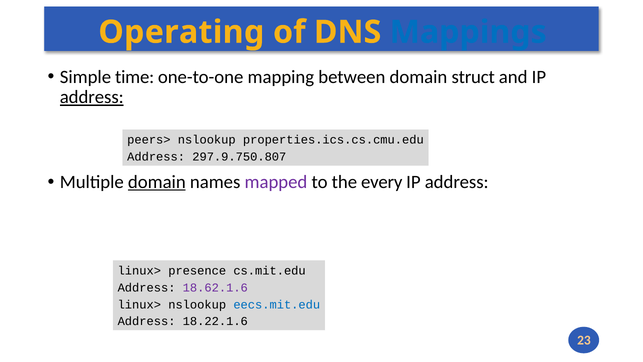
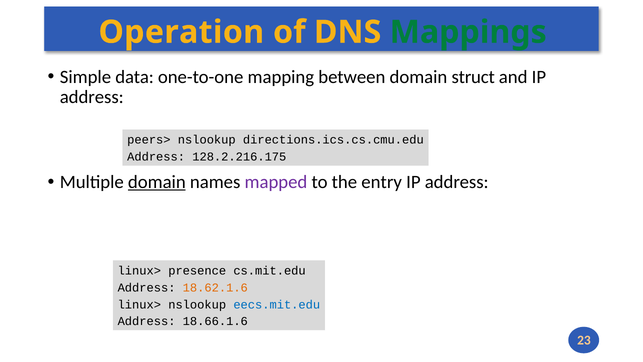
Operating: Operating -> Operation
Mappings colour: blue -> green
time: time -> data
address at (92, 97) underline: present -> none
properties.ics.cs.cmu.edu: properties.ics.cs.cmu.edu -> directions.ics.cs.cmu.edu
297.9.750.807: 297.9.750.807 -> 128.2.216.175
every: every -> entry
18.62.1.6 colour: purple -> orange
18.22.1.6: 18.22.1.6 -> 18.66.1.6
